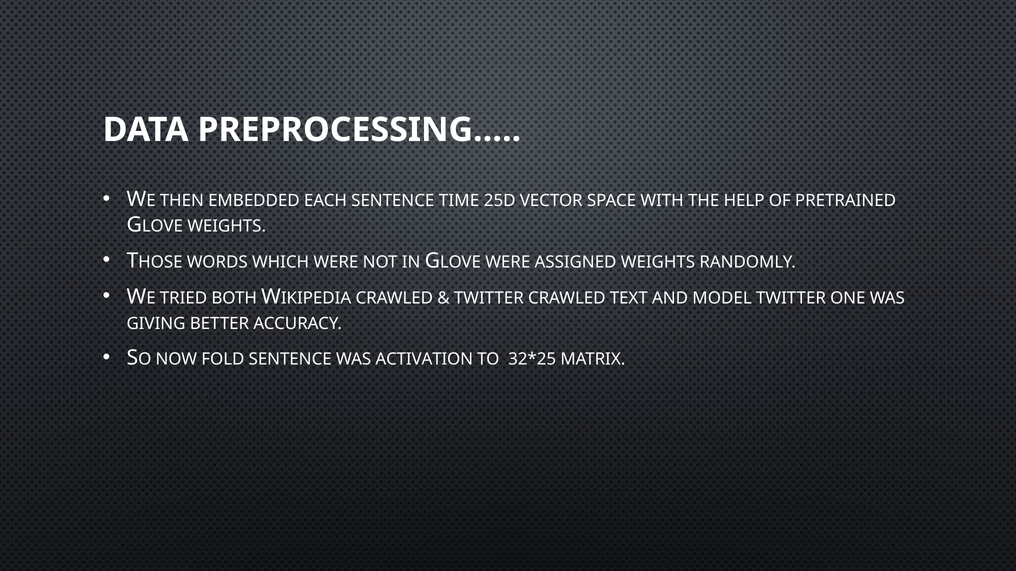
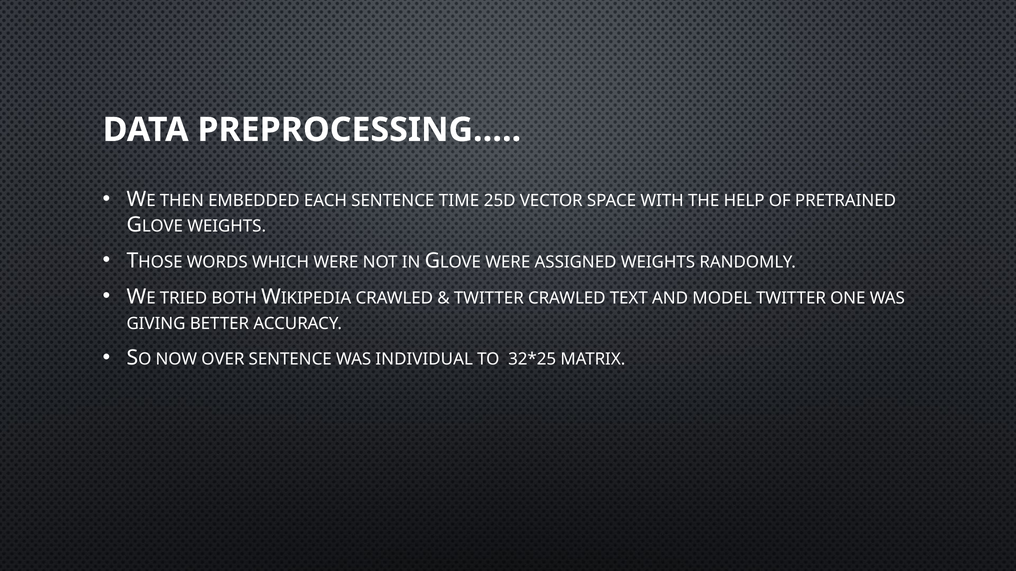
FOLD: FOLD -> OVER
ACTIVATION: ACTIVATION -> INDIVIDUAL
